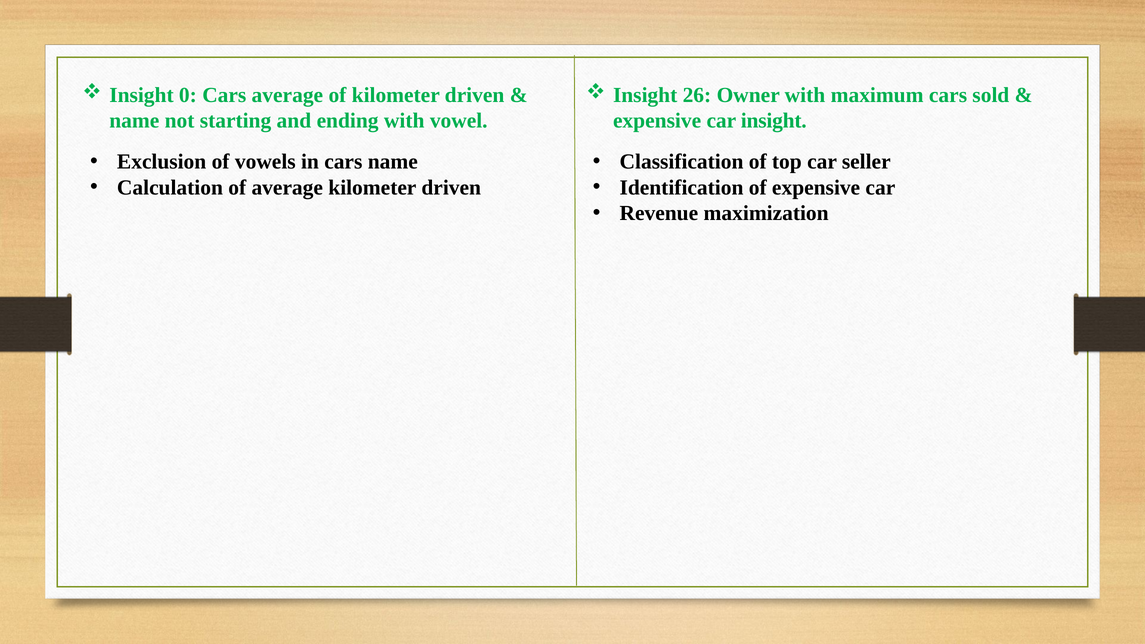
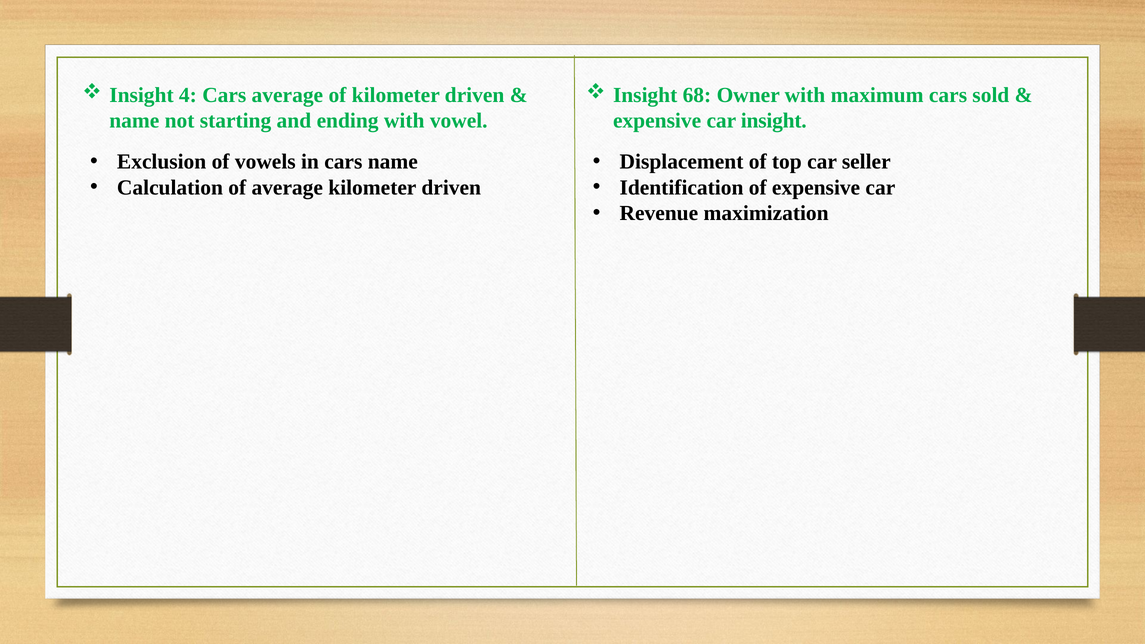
0: 0 -> 4
26: 26 -> 68
Classification: Classification -> Displacement
